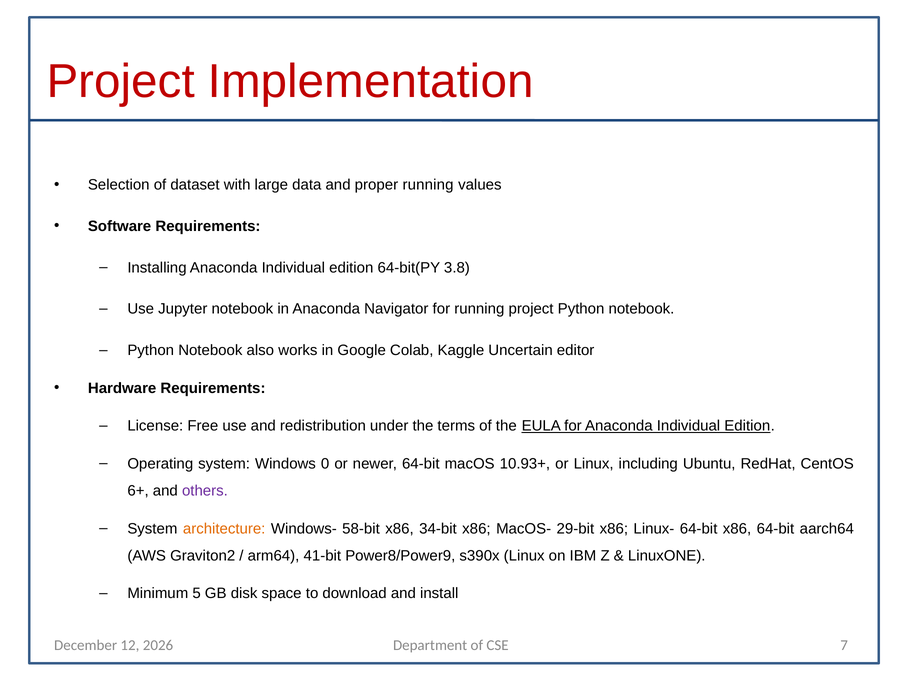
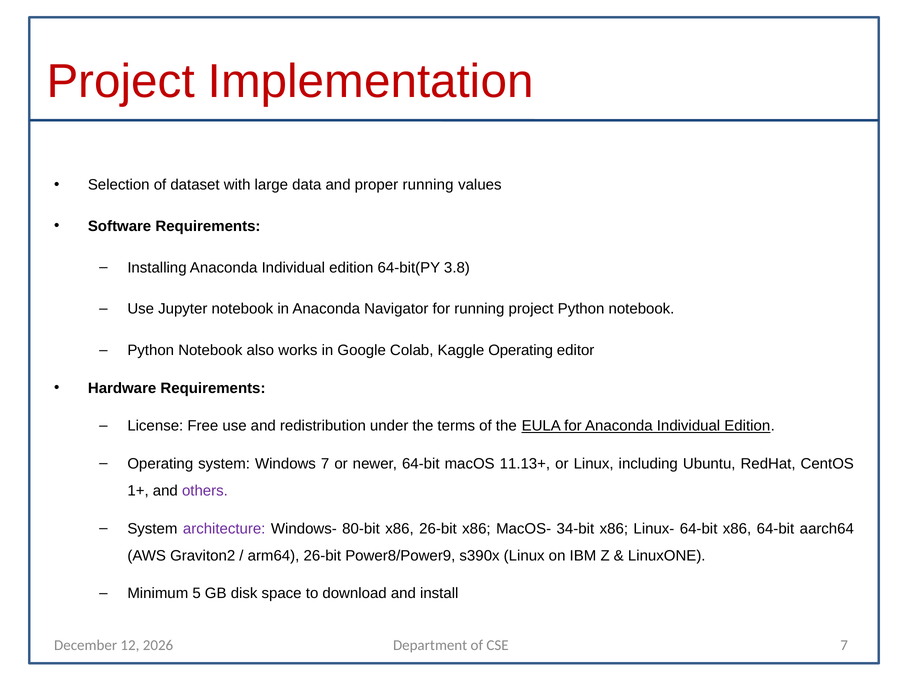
Kaggle Uncertain: Uncertain -> Operating
Windows 0: 0 -> 7
10.93+: 10.93+ -> 11.13+
6+: 6+ -> 1+
architecture colour: orange -> purple
58-bit: 58-bit -> 80-bit
x86 34-bit: 34-bit -> 26-bit
29-bit: 29-bit -> 34-bit
arm64 41-bit: 41-bit -> 26-bit
